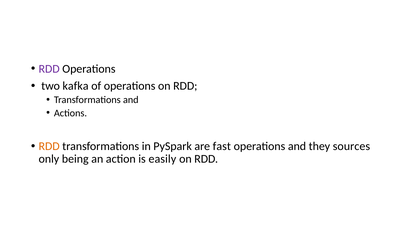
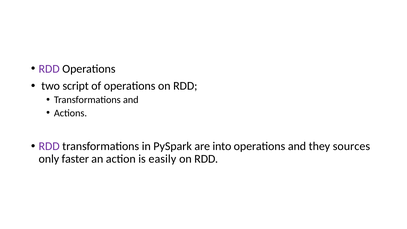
kafka: kafka -> script
RDD at (49, 146) colour: orange -> purple
fast: fast -> into
being: being -> faster
